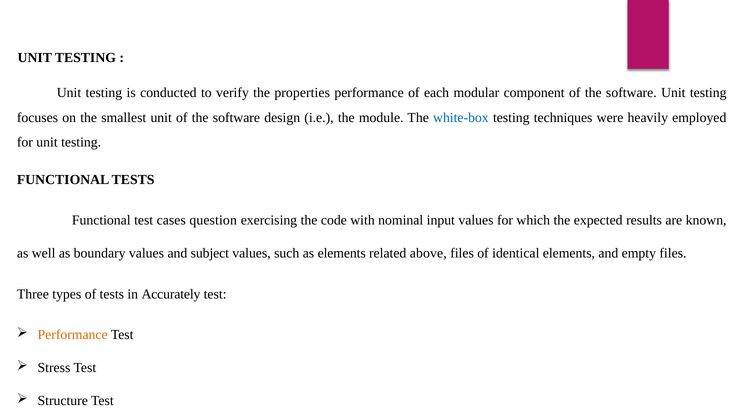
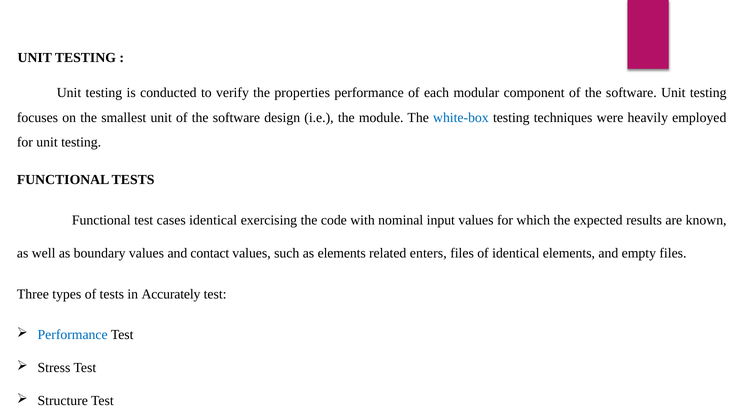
cases question: question -> identical
subject: subject -> contact
above: above -> enters
Performance at (73, 334) colour: orange -> blue
